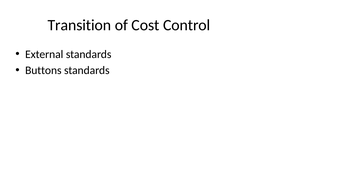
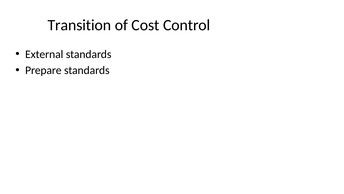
Buttons: Buttons -> Prepare
